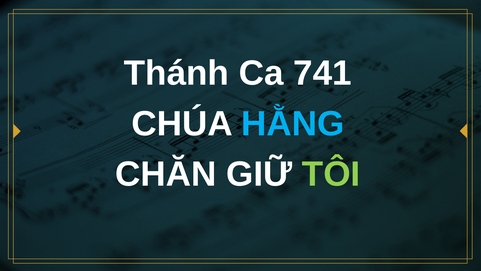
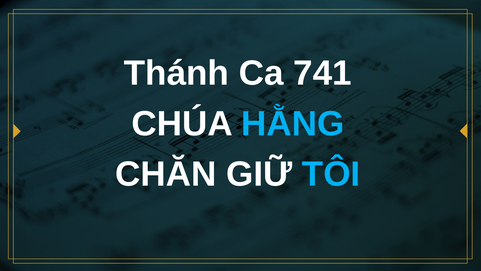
TÔI colour: light green -> light blue
